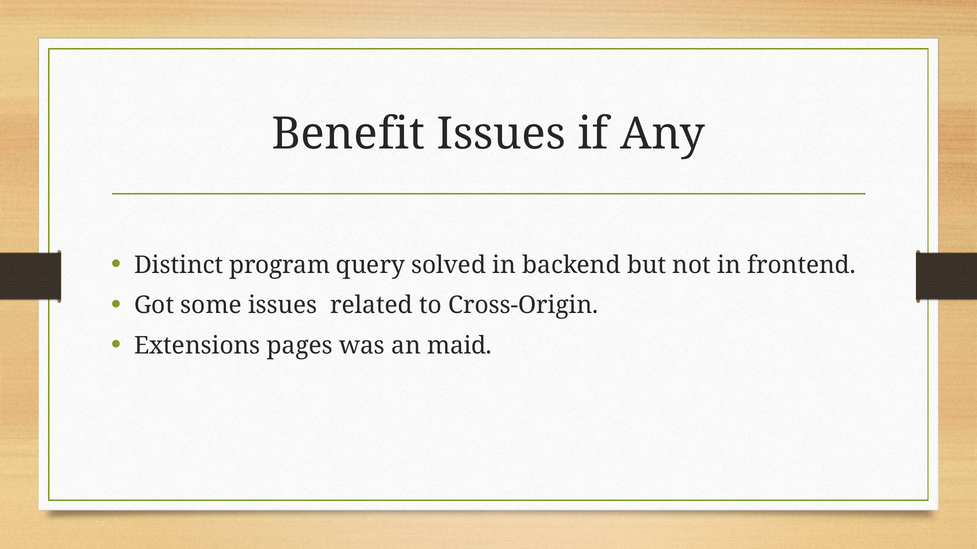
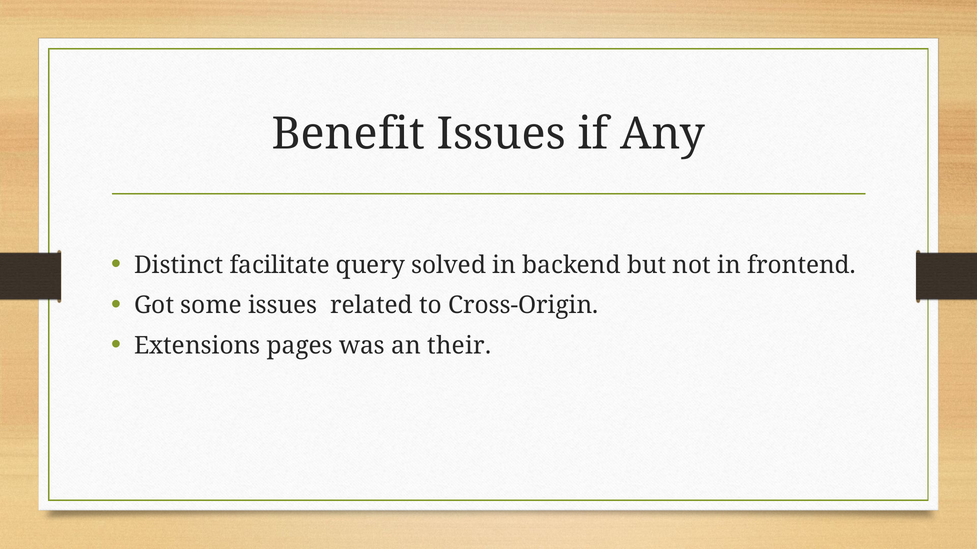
program: program -> facilitate
maid: maid -> their
